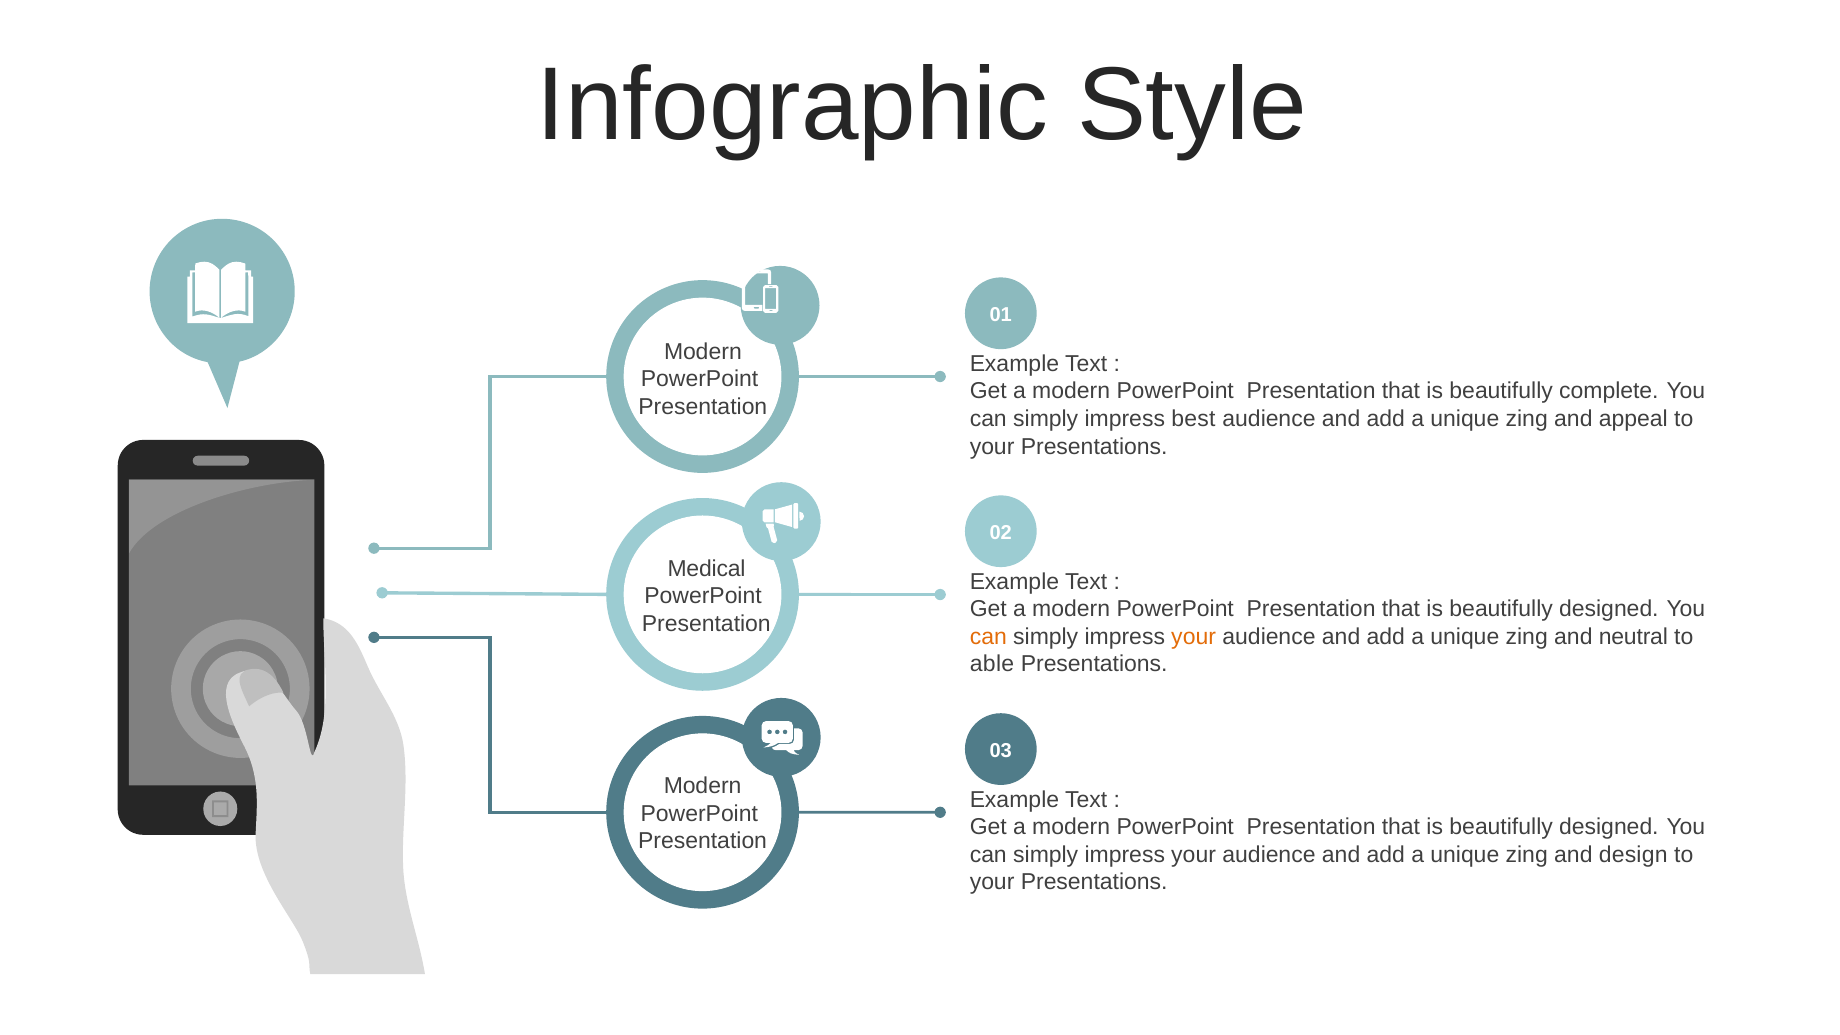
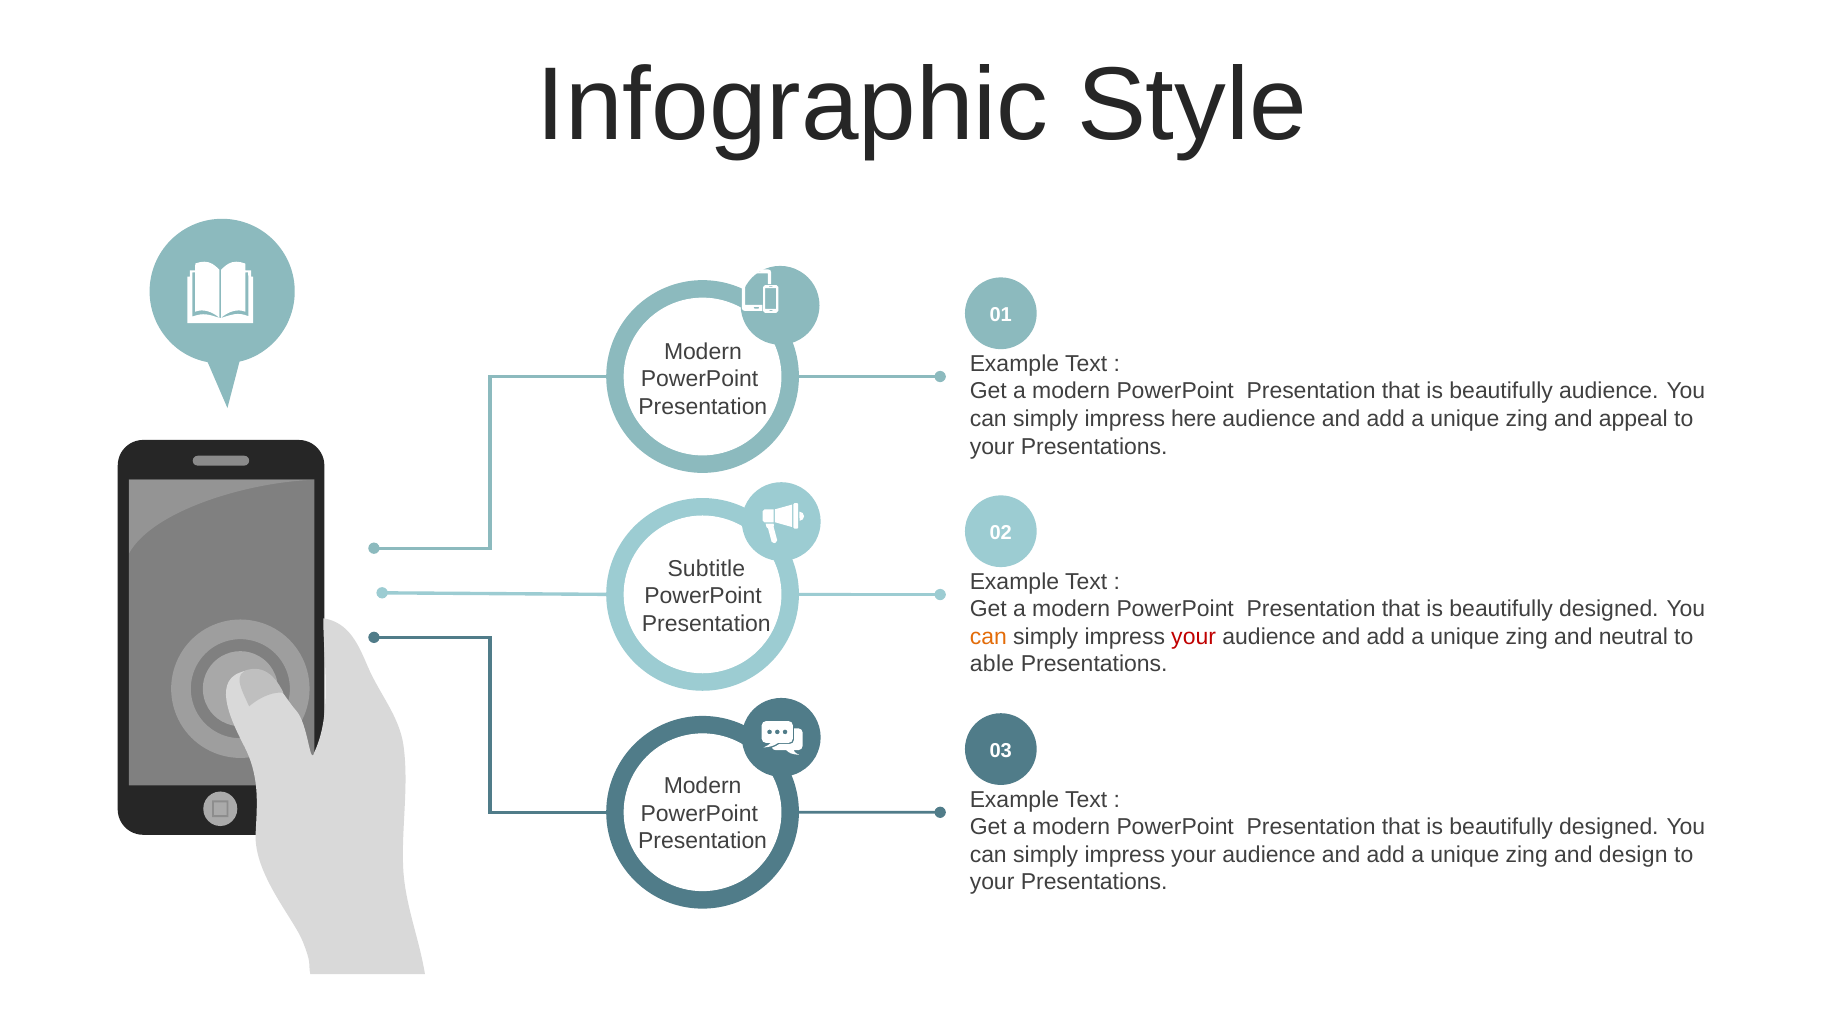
beautifully complete: complete -> audience
best: best -> here
Medical: Medical -> Subtitle
your at (1194, 637) colour: orange -> red
